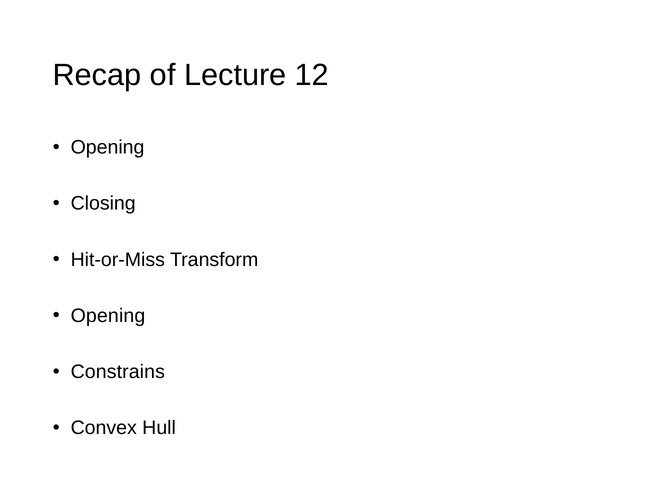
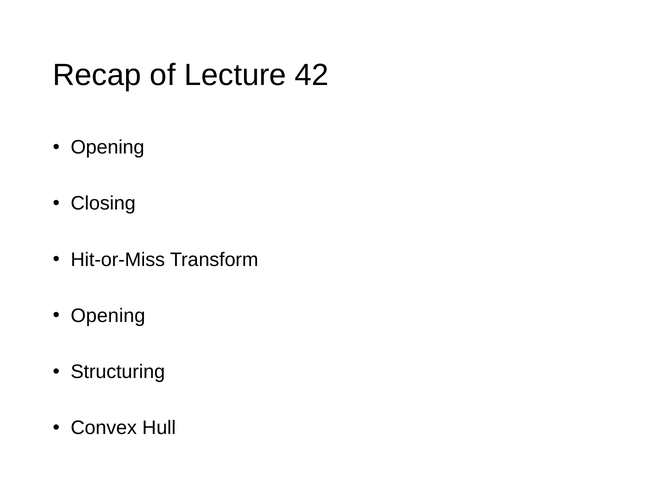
12: 12 -> 42
Constrains: Constrains -> Structuring
